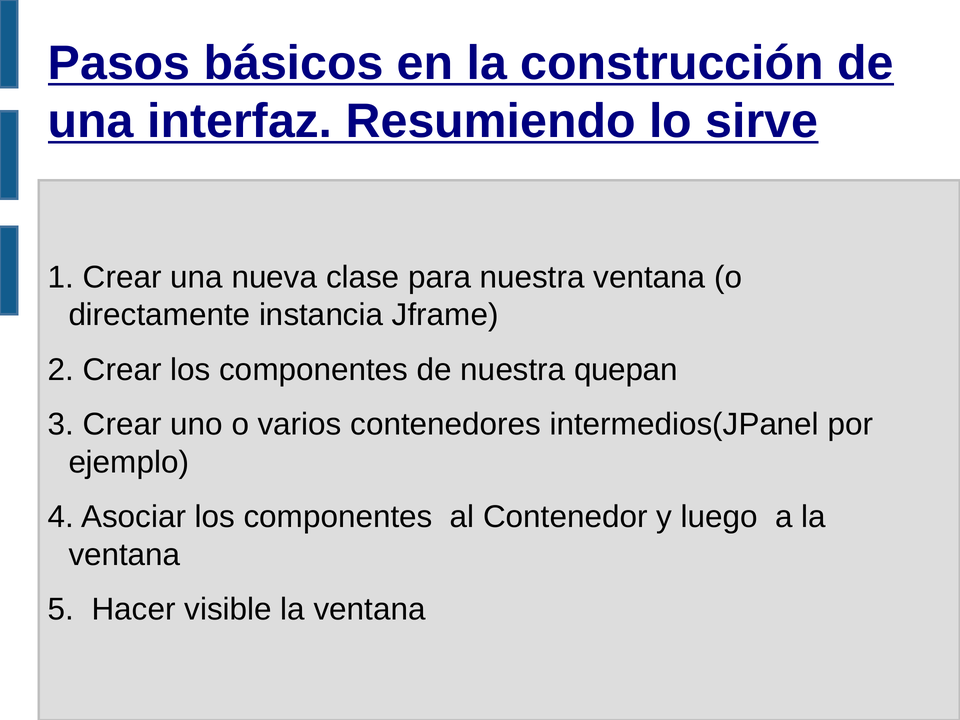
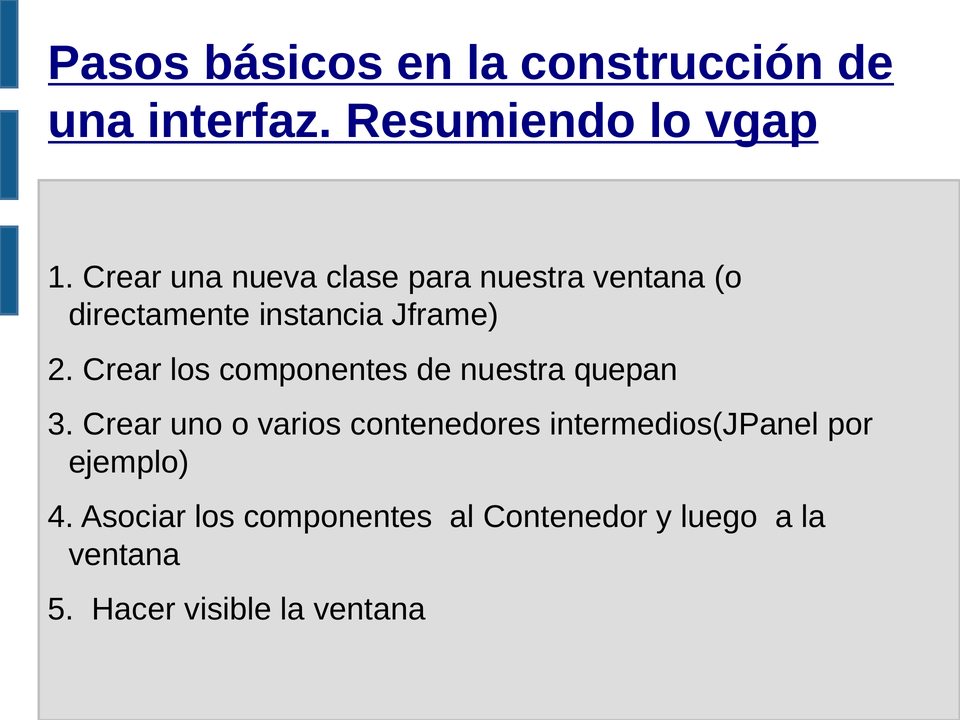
sirve: sirve -> vgap
